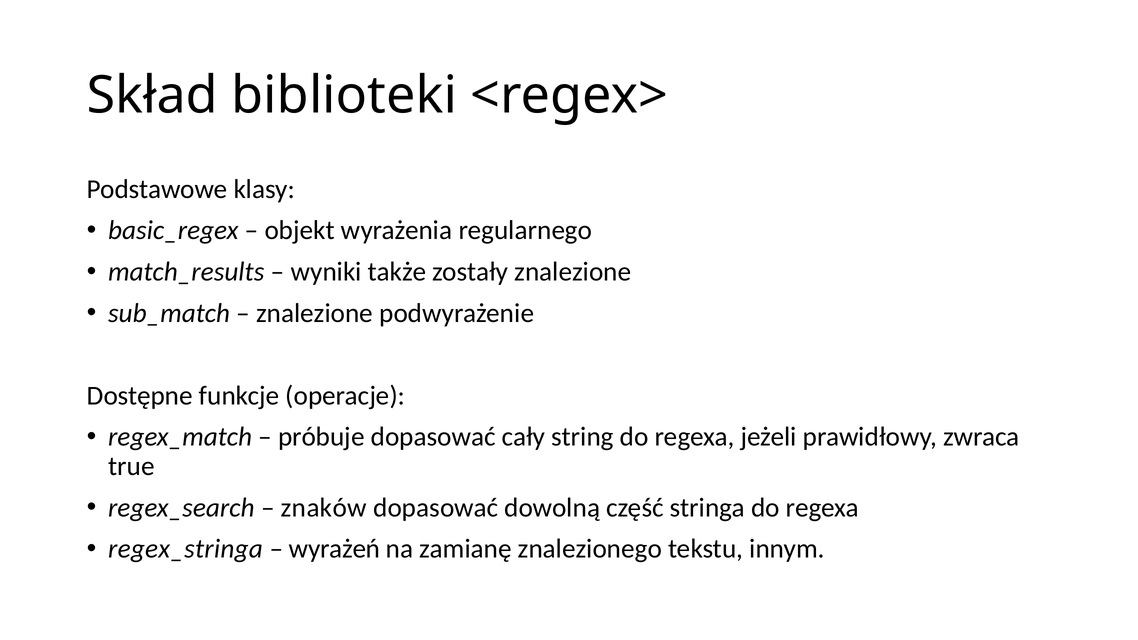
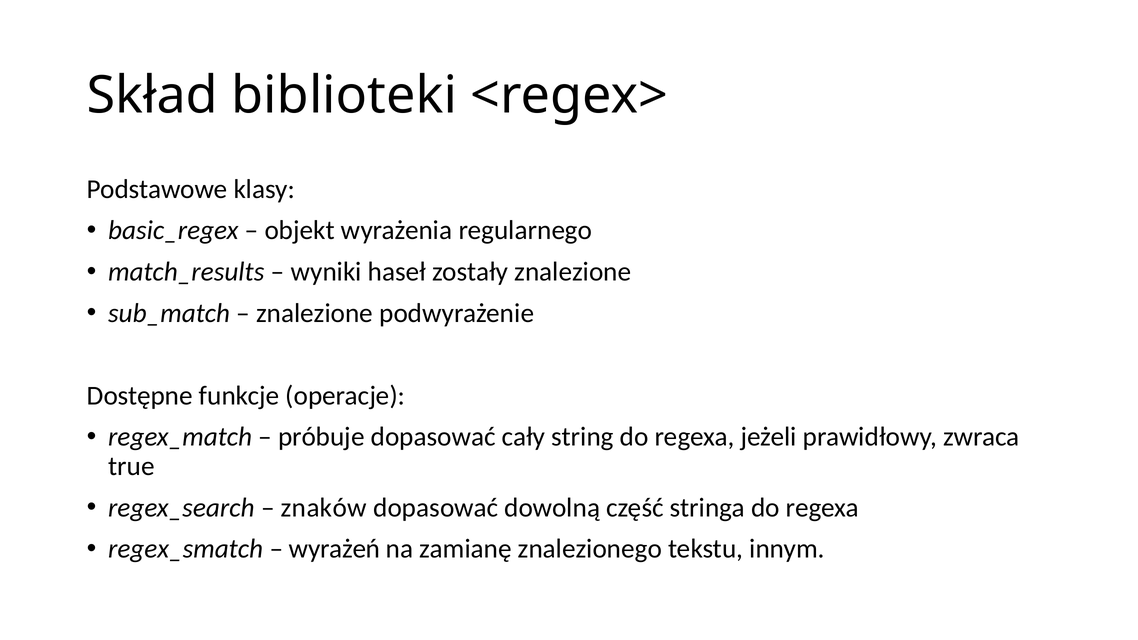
także: także -> haseł
regex_stringa: regex_stringa -> regex_smatch
